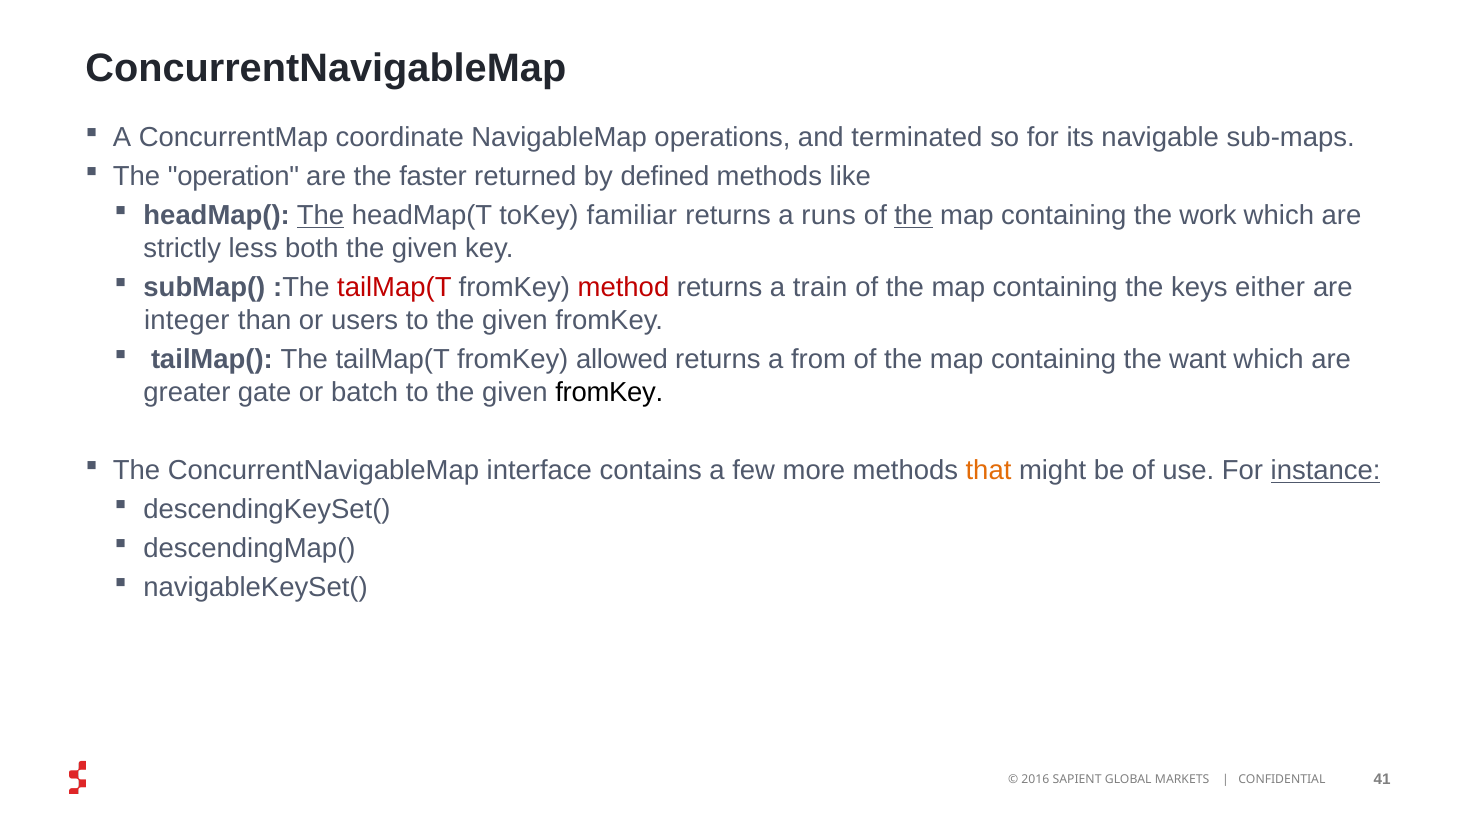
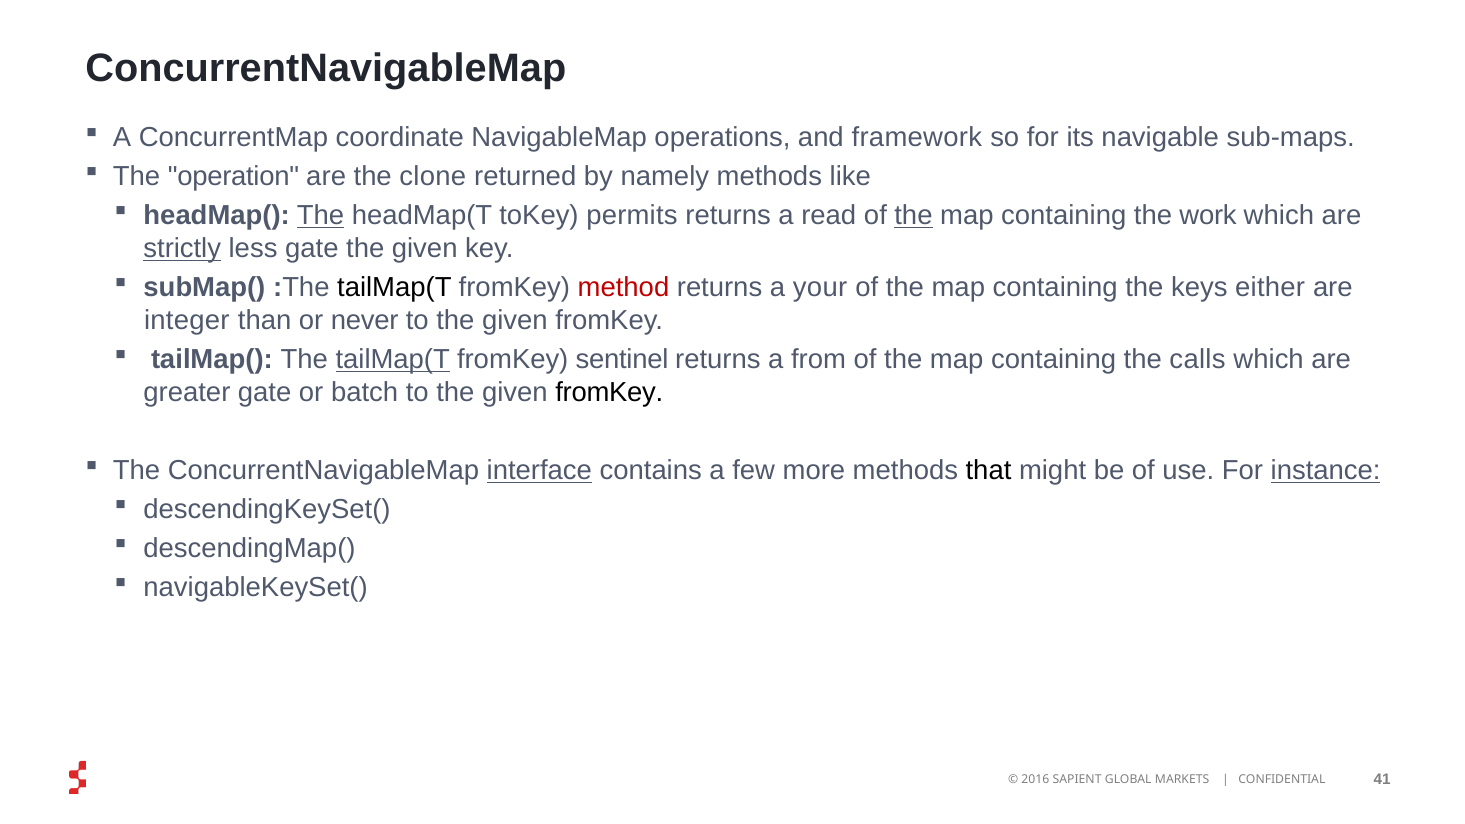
terminated: terminated -> framework
faster: faster -> clone
defined: defined -> namely
familiar: familiar -> permits
runs: runs -> read
strictly underline: none -> present
less both: both -> gate
tailMap(T at (394, 288) colour: red -> black
train: train -> your
users: users -> never
tailMap(T at (393, 360) underline: none -> present
allowed: allowed -> sentinel
want: want -> calls
interface underline: none -> present
that colour: orange -> black
